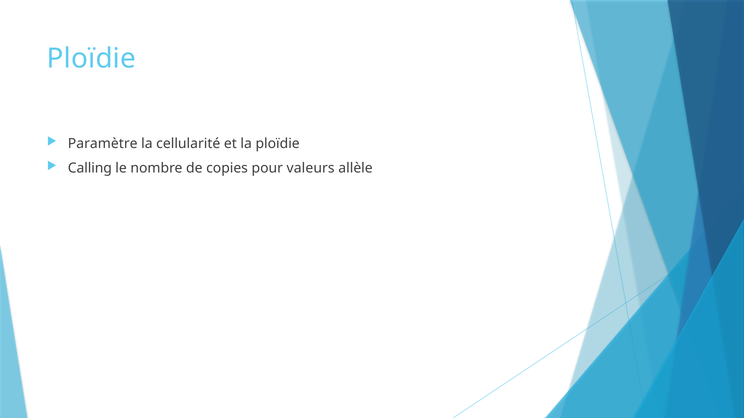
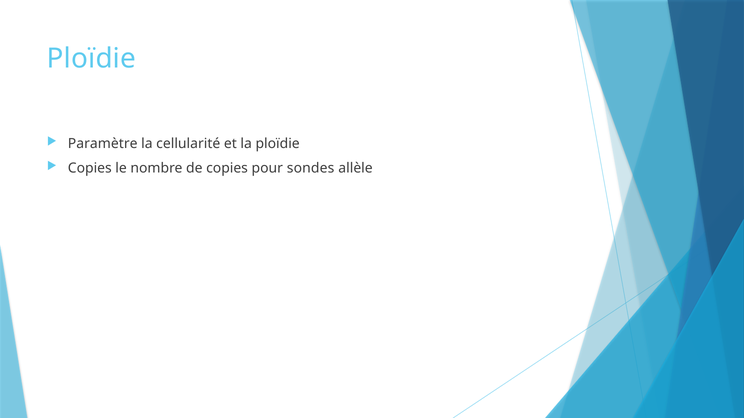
Calling at (90, 168): Calling -> Copies
valeurs: valeurs -> sondes
